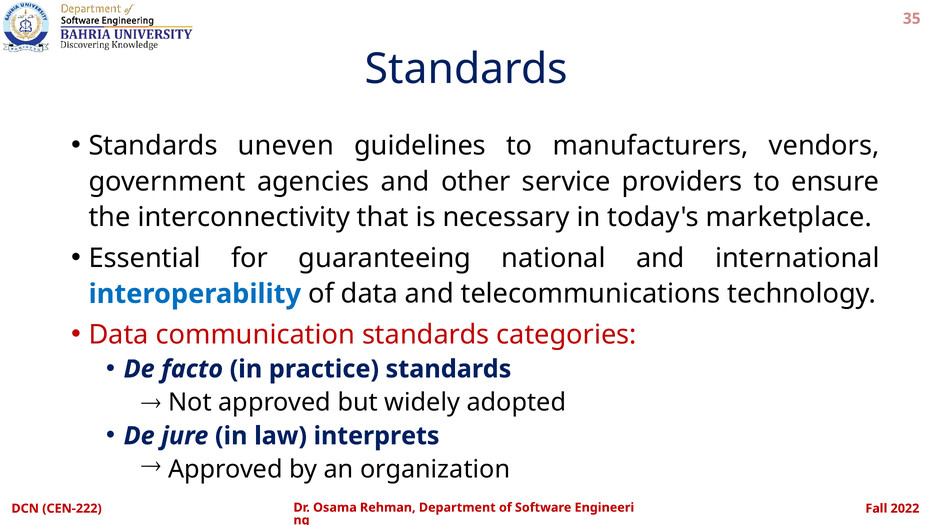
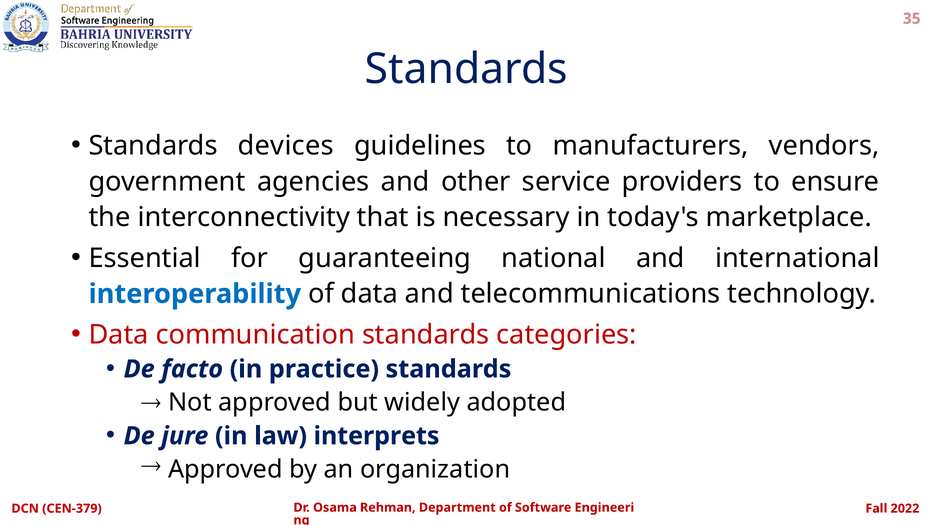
uneven: uneven -> devices
CEN-222: CEN-222 -> CEN-379
